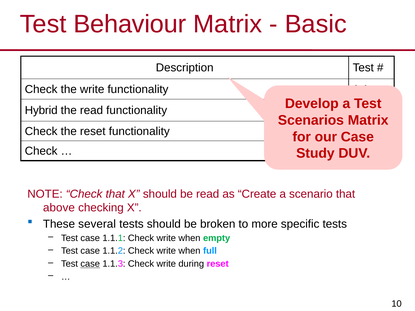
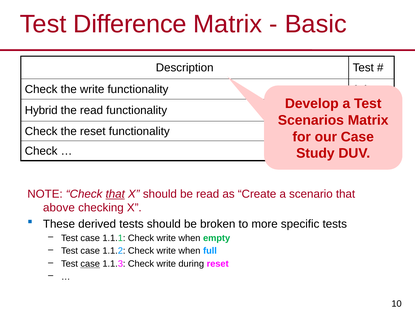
Behaviour: Behaviour -> Difference
that at (115, 194) underline: none -> present
several: several -> derived
